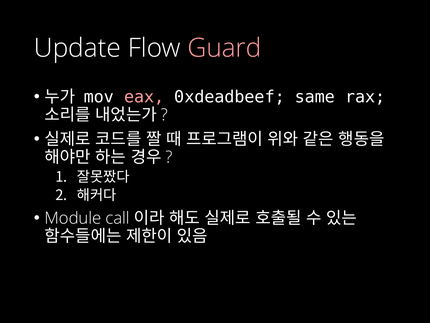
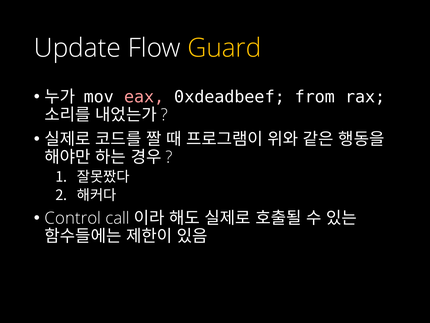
Guard colour: pink -> yellow
same: same -> from
Module: Module -> Control
